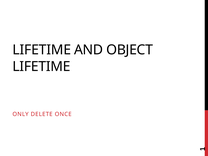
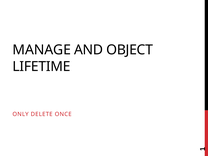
LIFETIME at (42, 50): LIFETIME -> MANAGE
